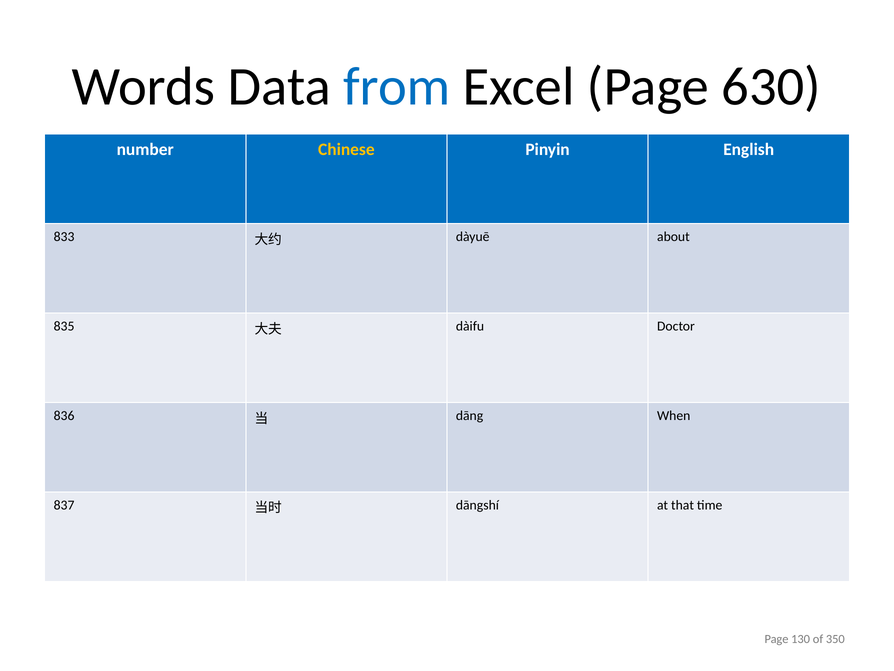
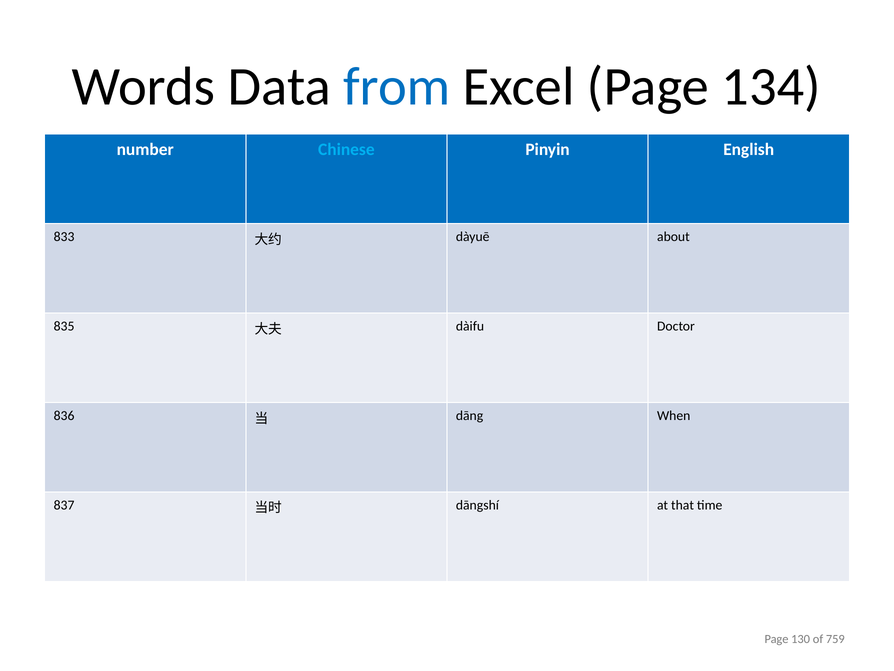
630: 630 -> 134
Chinese colour: yellow -> light blue
350: 350 -> 759
